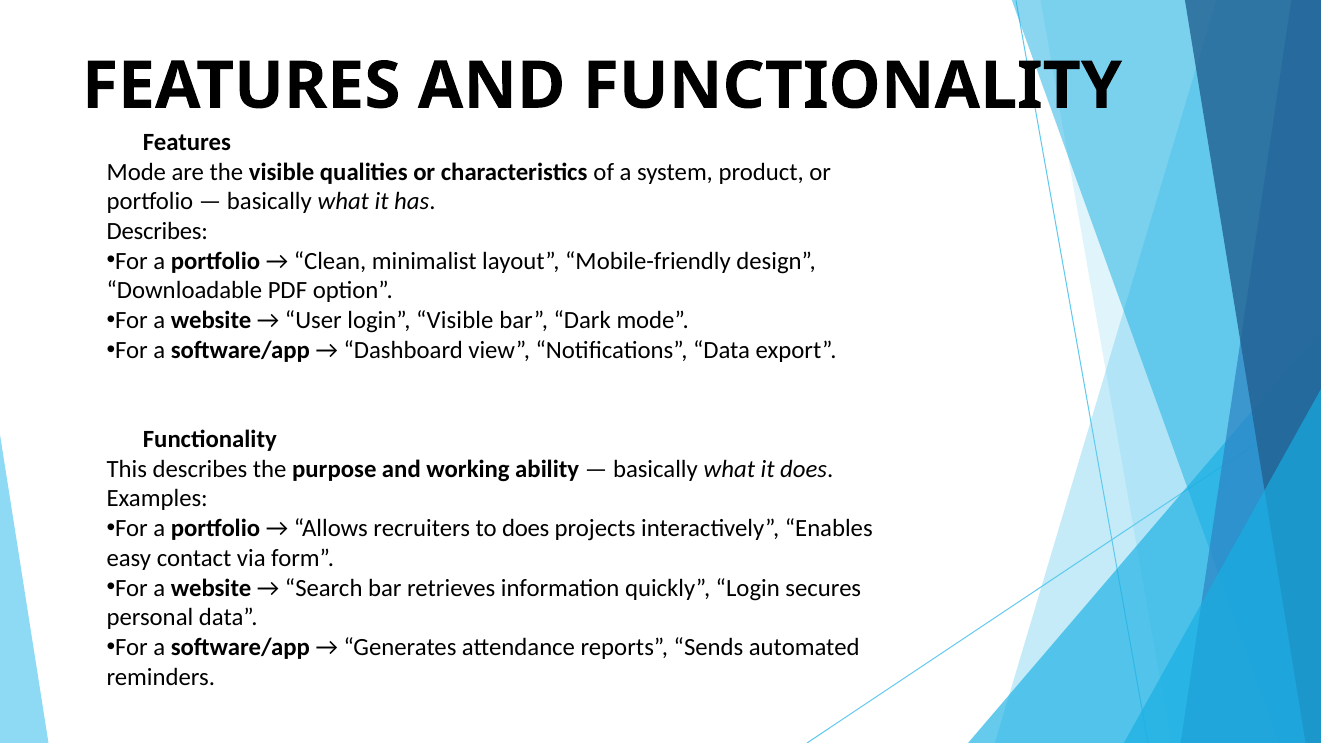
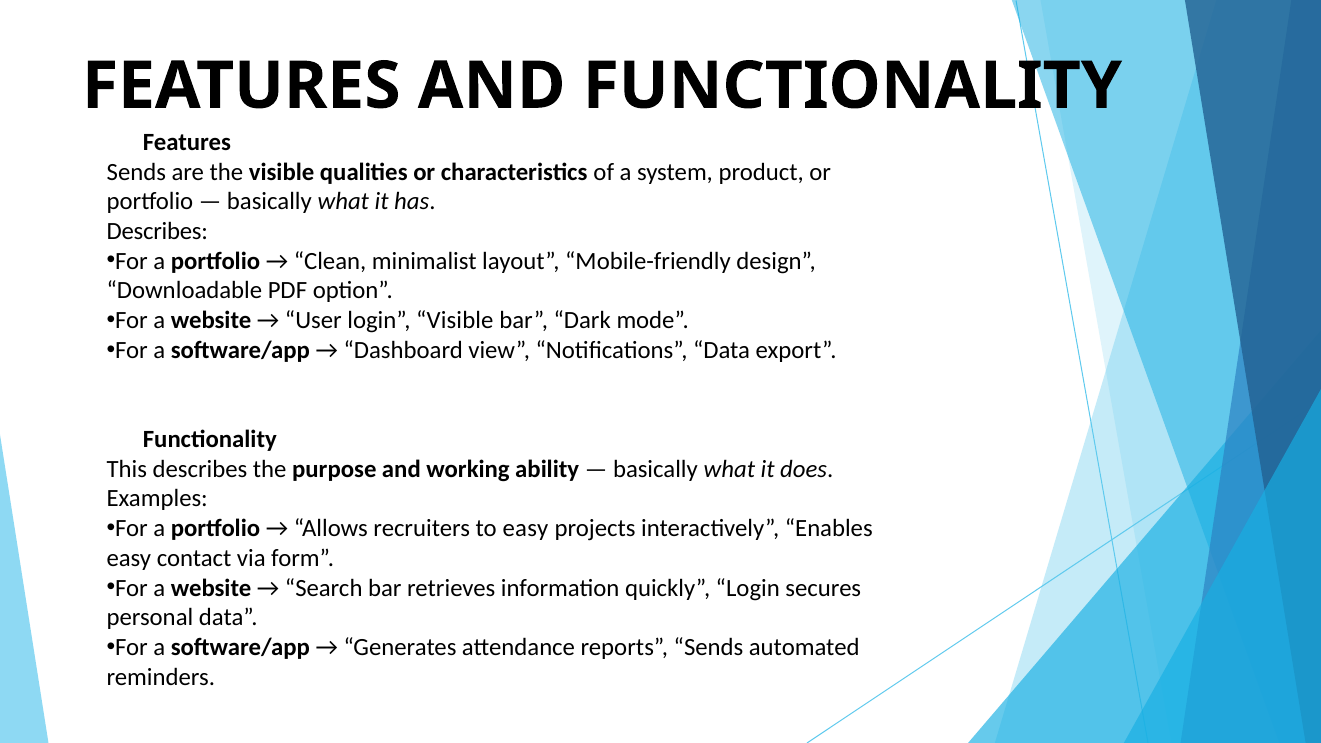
Mode at (136, 172): Mode -> Sends
to does: does -> easy
